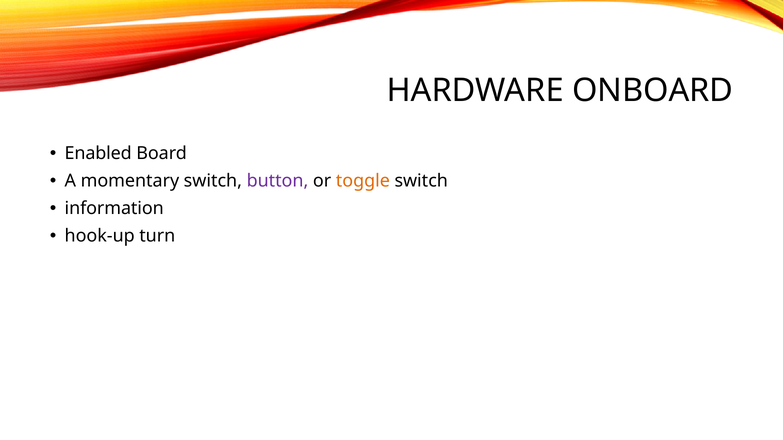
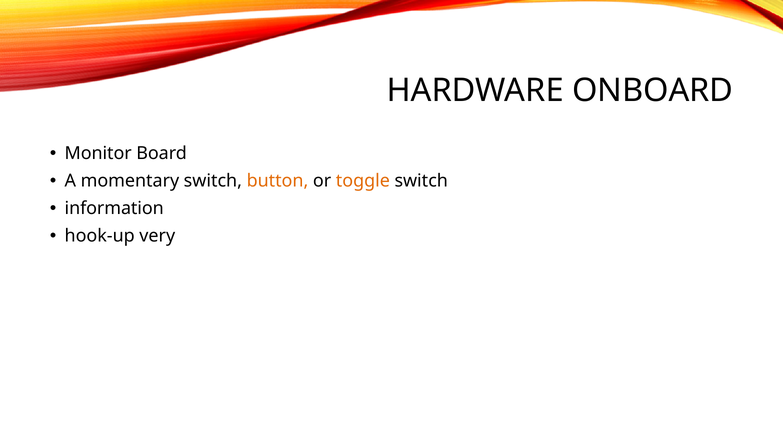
Enabled: Enabled -> Monitor
button colour: purple -> orange
turn: turn -> very
